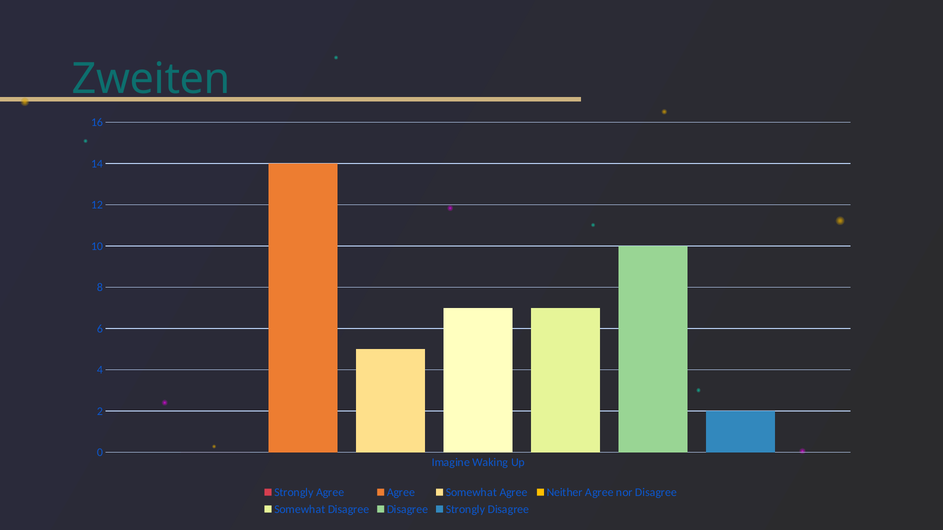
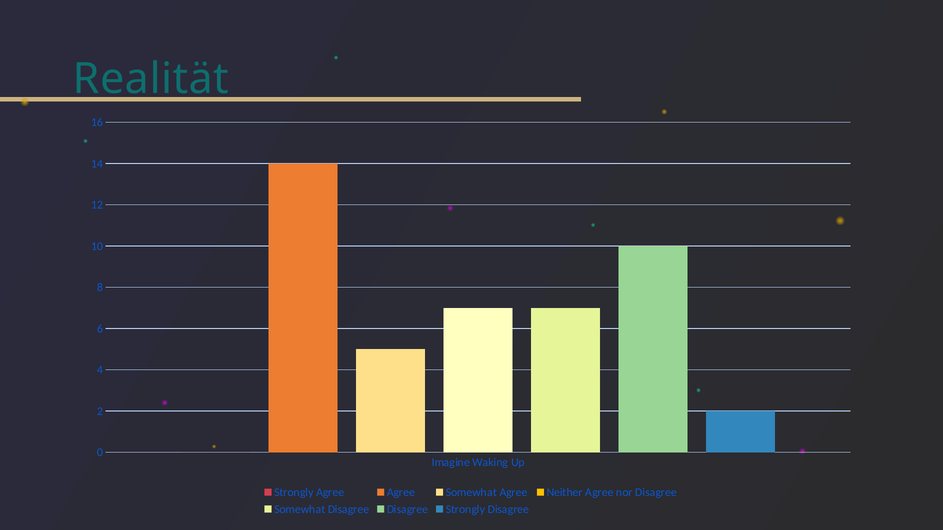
Zweiten: Zweiten -> Realität
